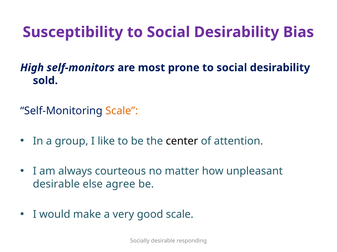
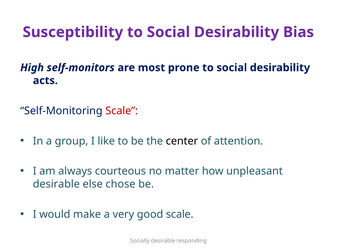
sold: sold -> acts
Scale at (122, 111) colour: orange -> red
agree: agree -> chose
